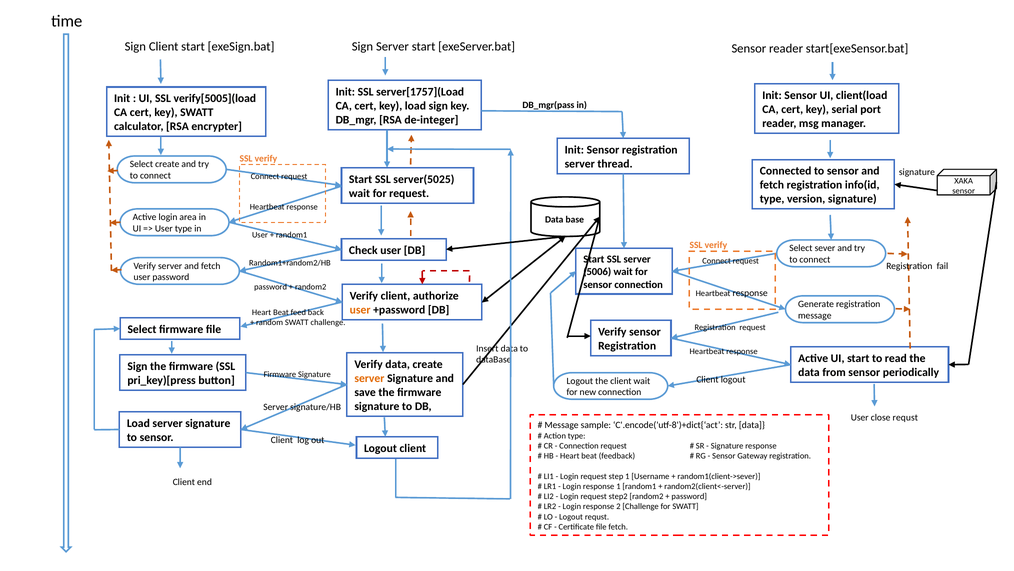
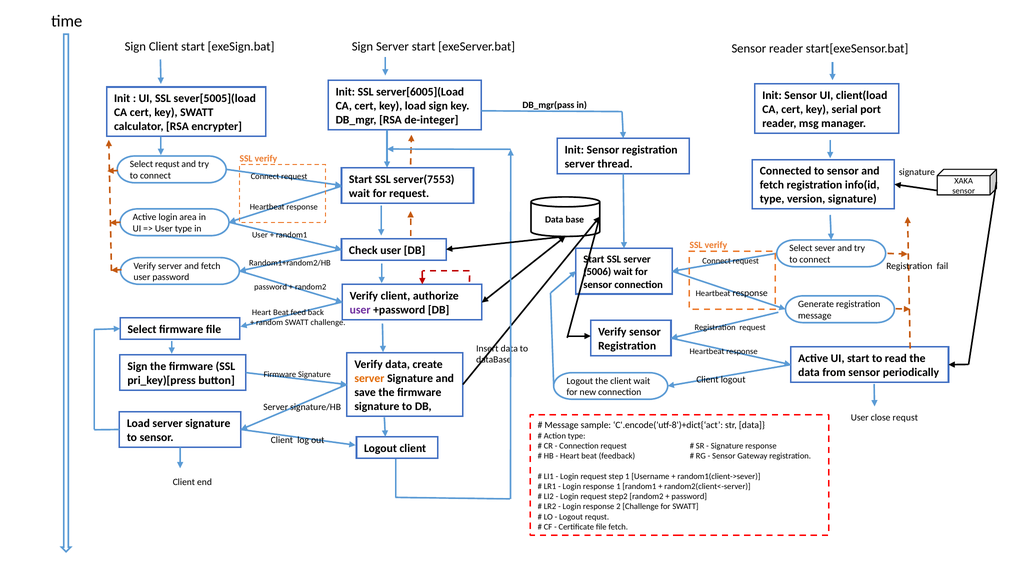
server[1757](Load: server[1757](Load -> server[6005](Load
verify[5005](load: verify[5005](load -> sever[5005](load
Select create: create -> requst
server(5025: server(5025 -> server(7553
user at (360, 309) colour: orange -> purple
